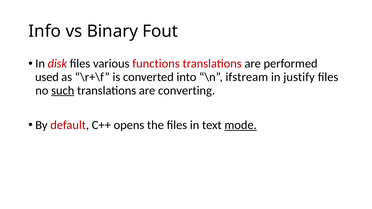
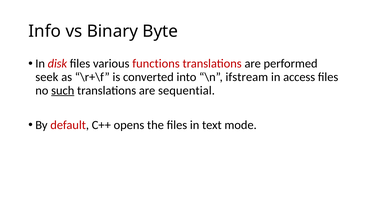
Fout: Fout -> Byte
used: used -> seek
justify: justify -> access
converting: converting -> sequential
mode underline: present -> none
